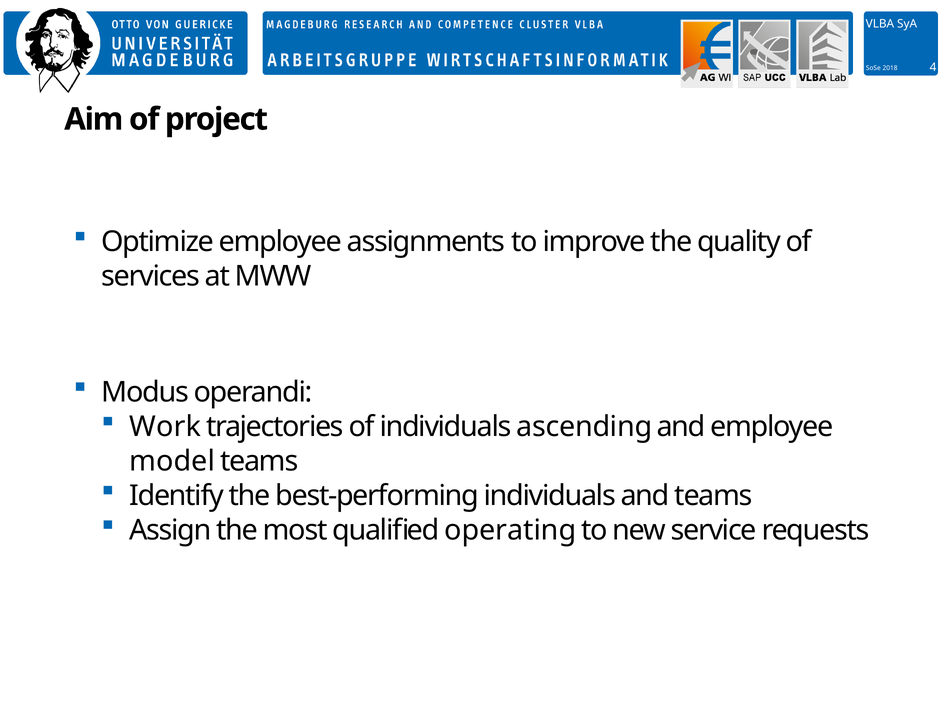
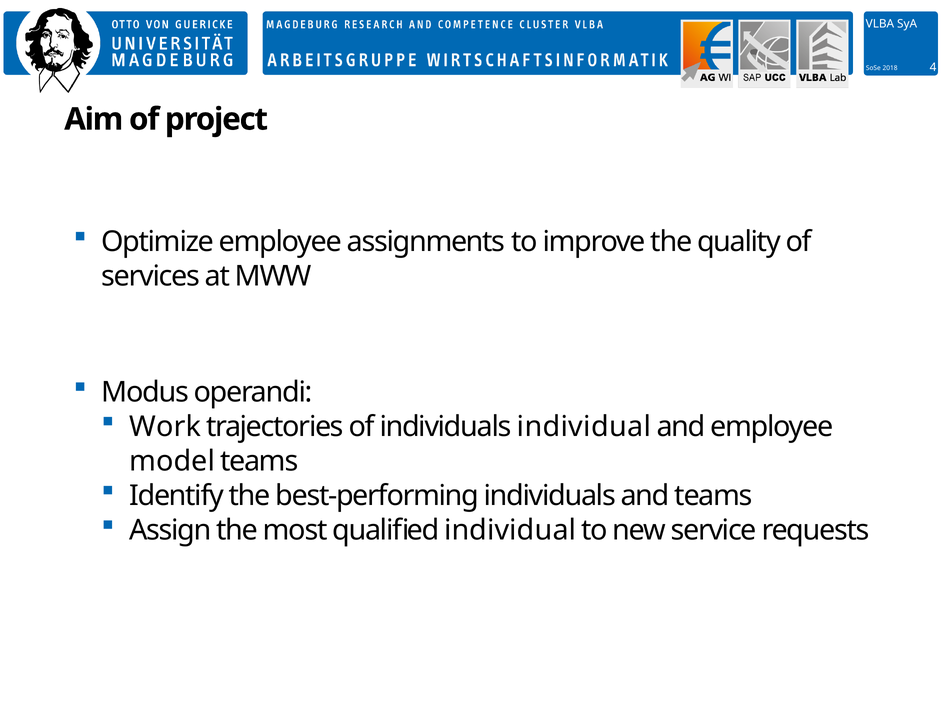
individuals ascending: ascending -> individual
qualified operating: operating -> individual
